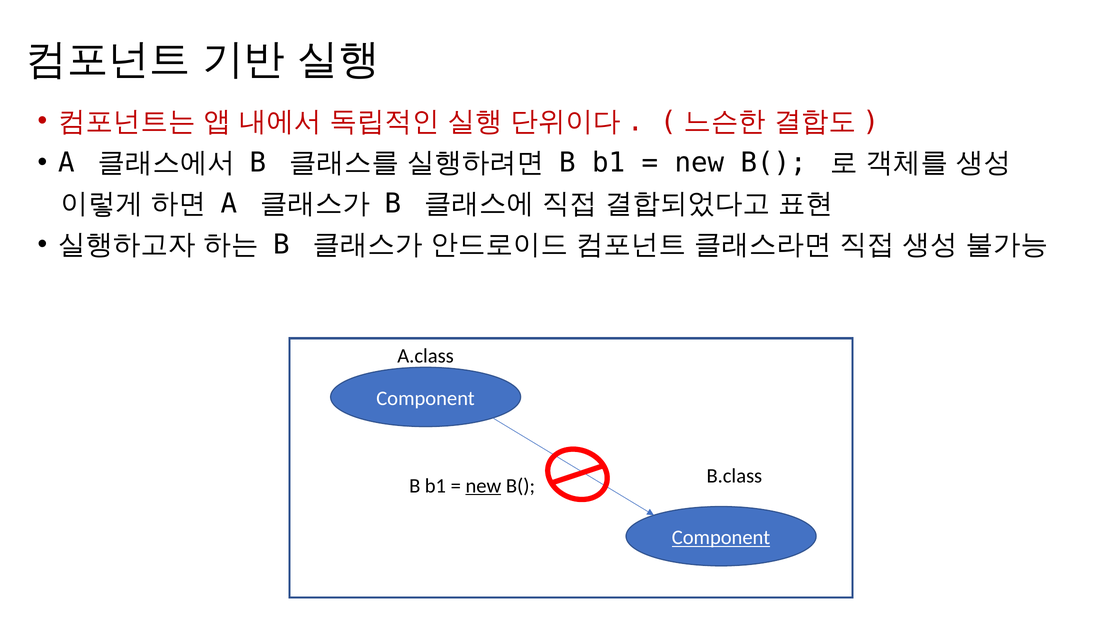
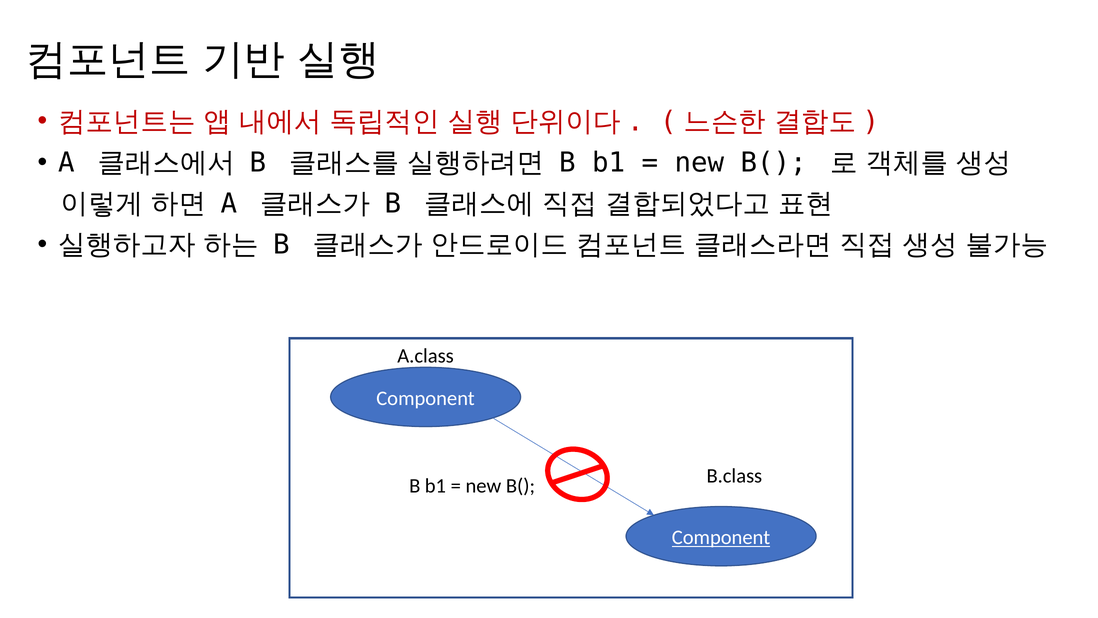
new at (483, 485) underline: present -> none
